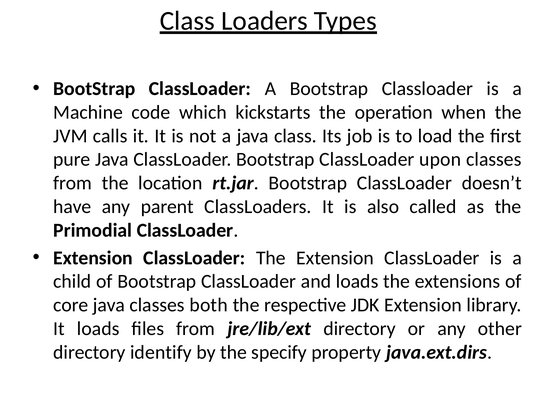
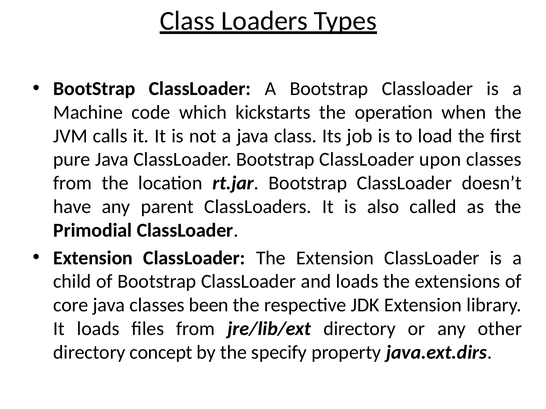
both: both -> been
identify: identify -> concept
